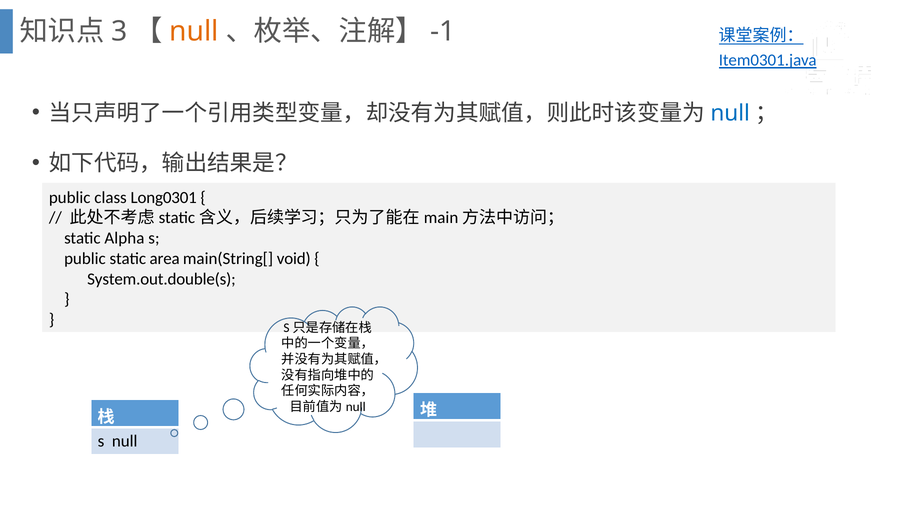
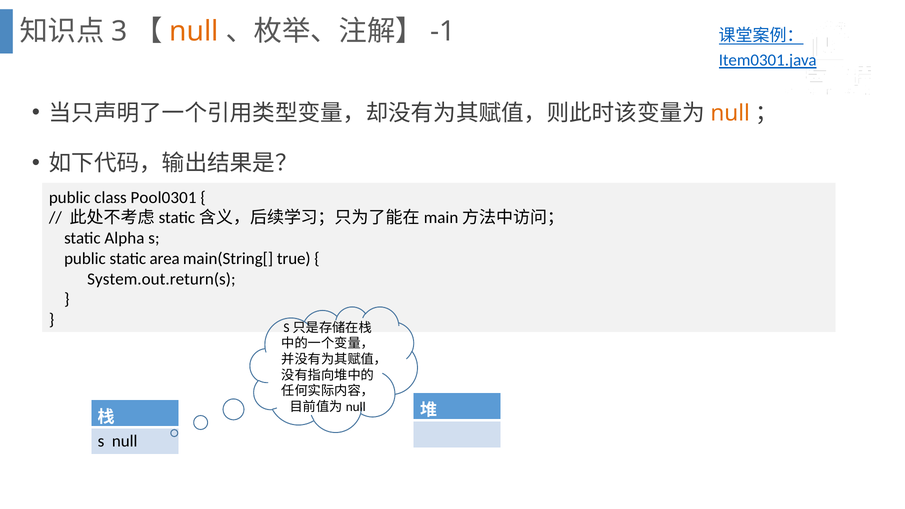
null at (730, 113) colour: blue -> orange
Long0301: Long0301 -> Pool0301
void: void -> true
System.out.double(s: System.out.double(s -> System.out.return(s
